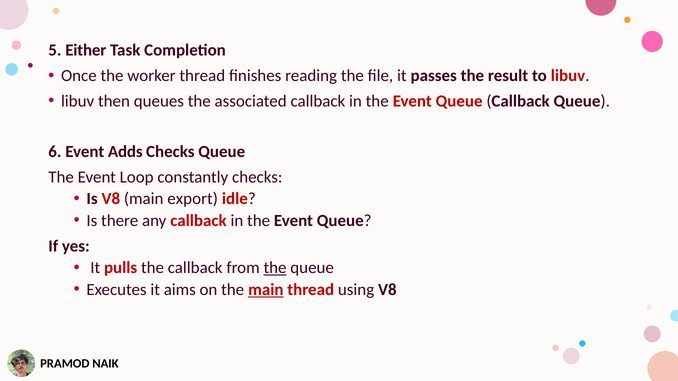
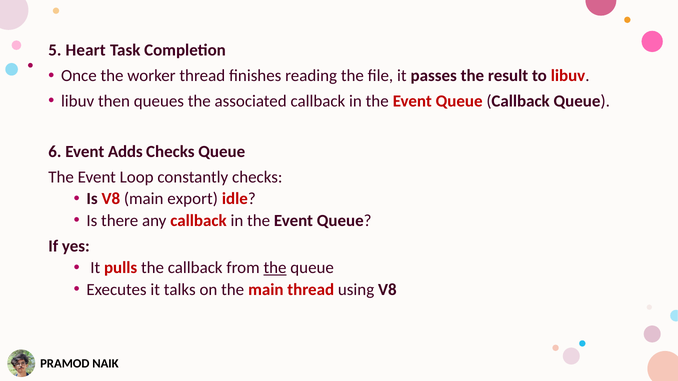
Either: Either -> Heart
aims: aims -> talks
main at (266, 290) underline: present -> none
